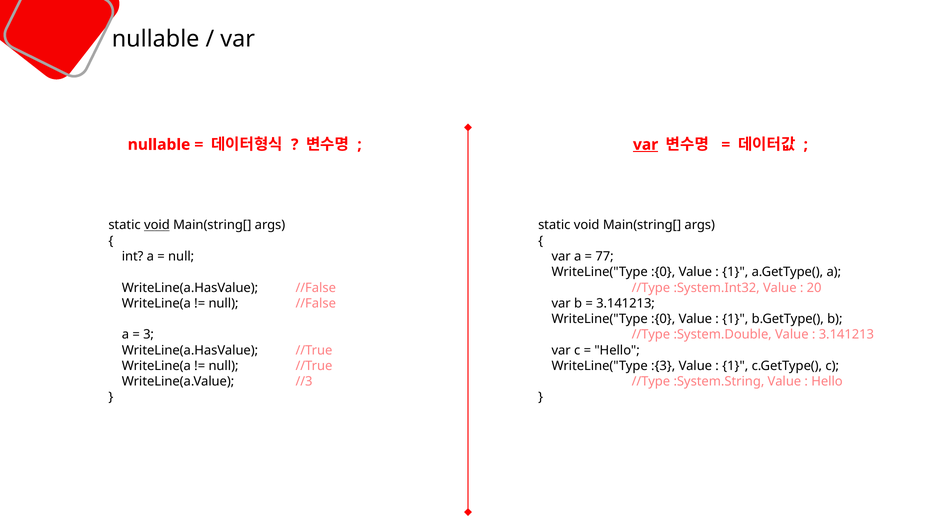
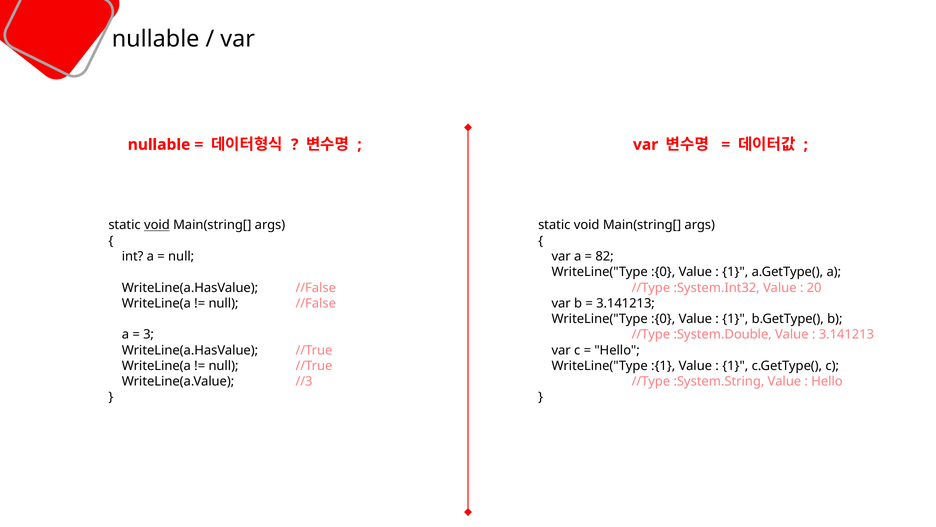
var at (646, 144) underline: present -> none
77: 77 -> 82
:{3: :{3 -> :{1
